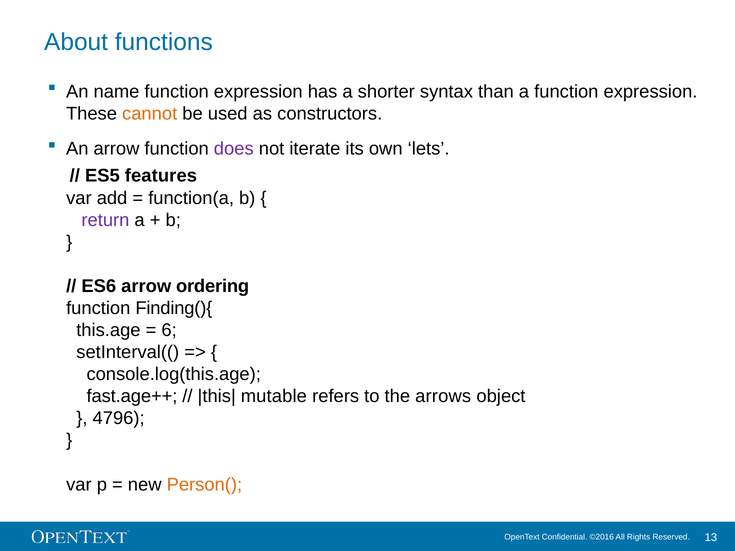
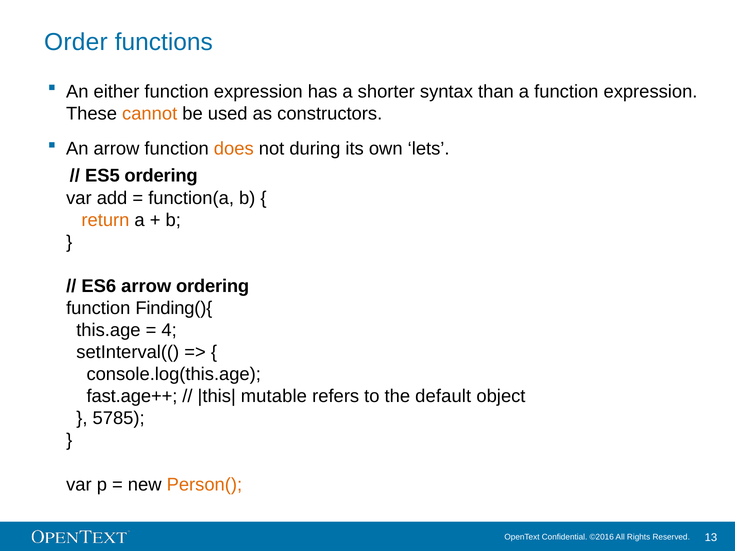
About: About -> Order
name: name -> either
does colour: purple -> orange
iterate: iterate -> during
ES5 features: features -> ordering
return colour: purple -> orange
6: 6 -> 4
arrows: arrows -> default
4796: 4796 -> 5785
